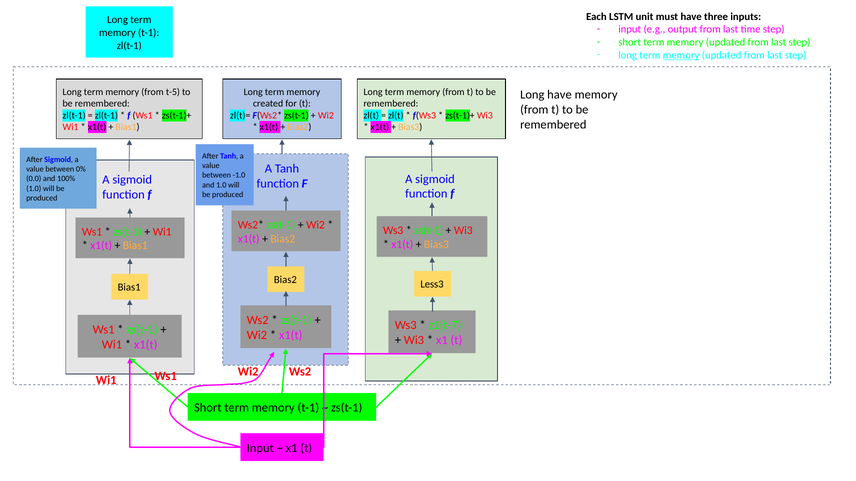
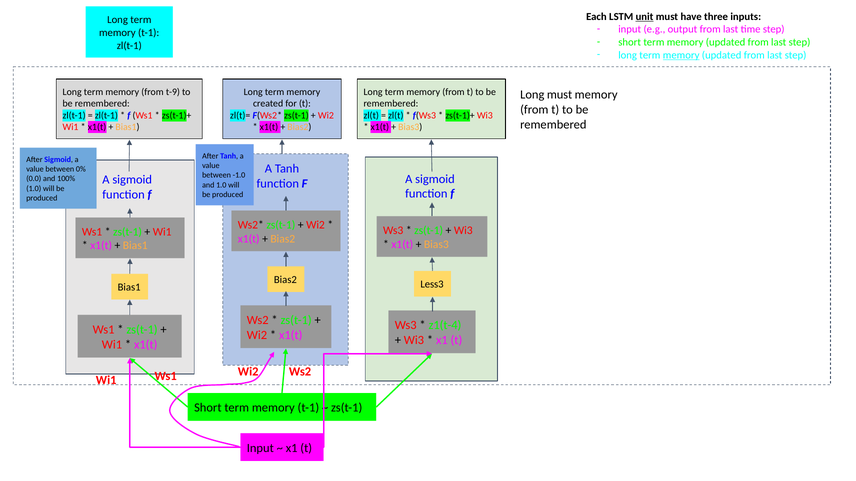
unit underline: none -> present
t-5: t-5 -> t-9
Long have: have -> must
z1(t-7: z1(t-7 -> z1(t-4
